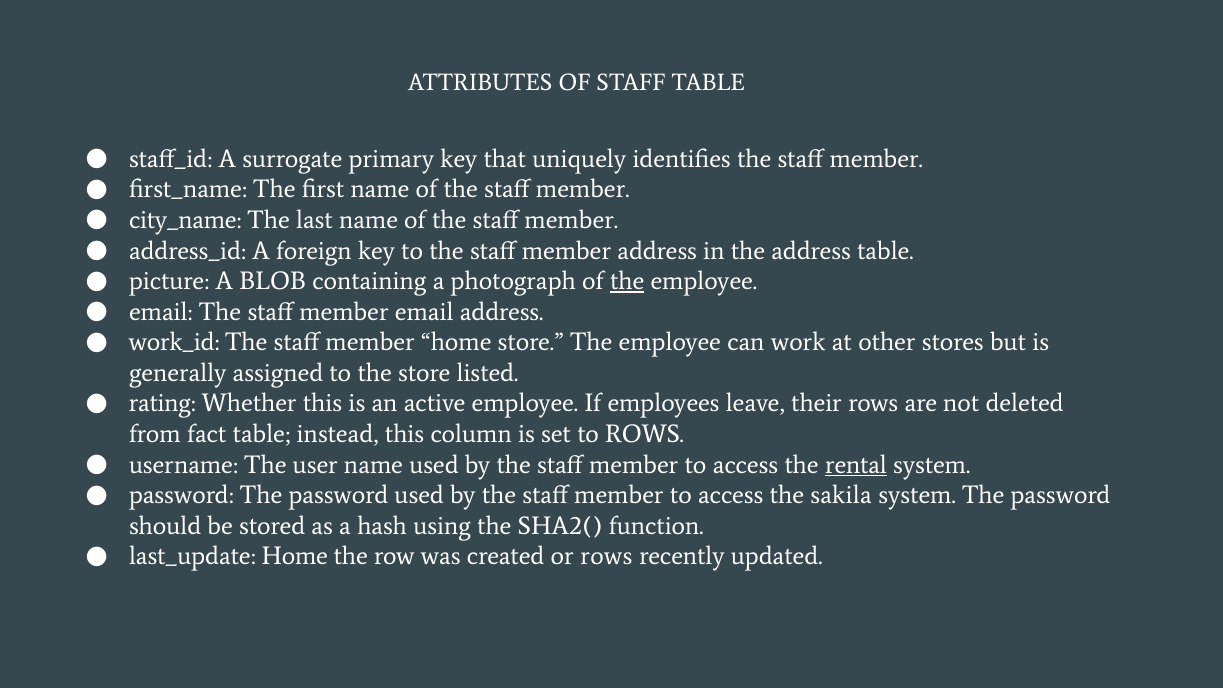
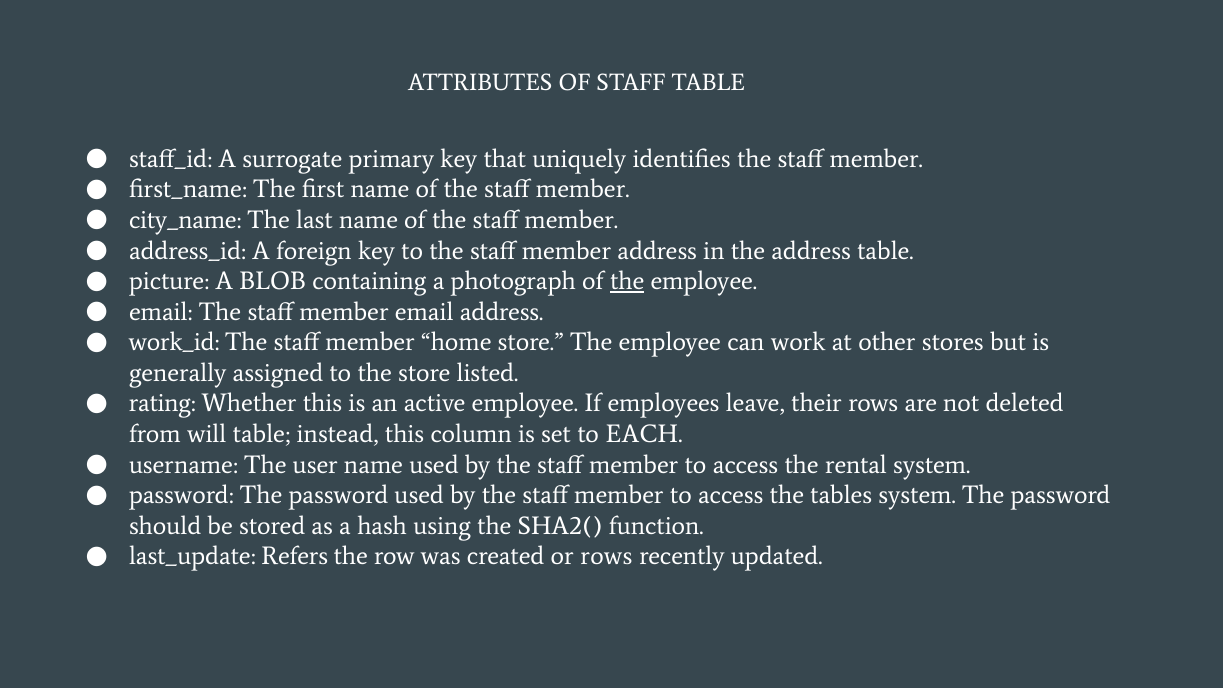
fact: fact -> will
to ROWS: ROWS -> EACH
rental underline: present -> none
sakila: sakila -> tables
last_update Home: Home -> Refers
